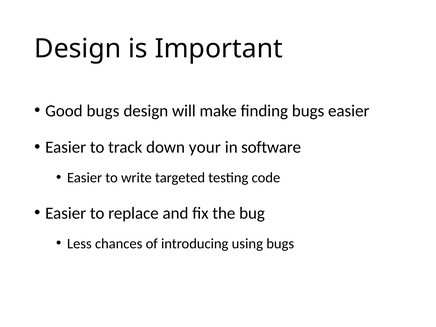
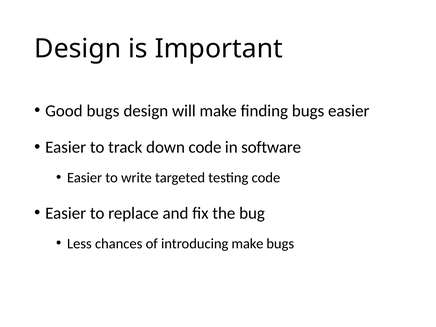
down your: your -> code
introducing using: using -> make
